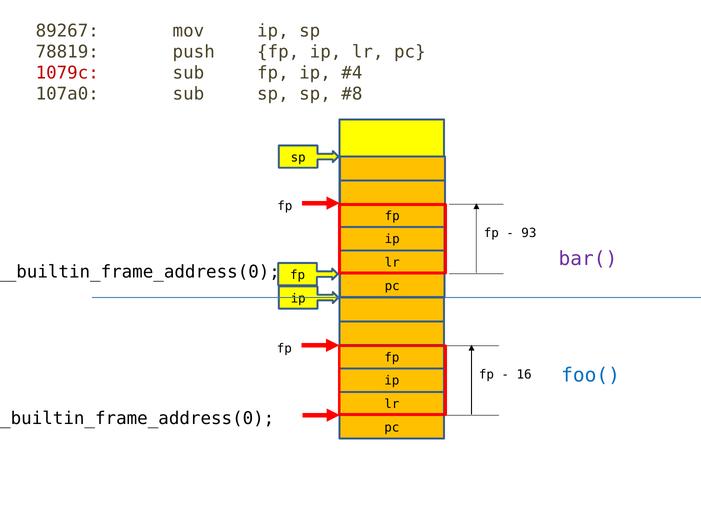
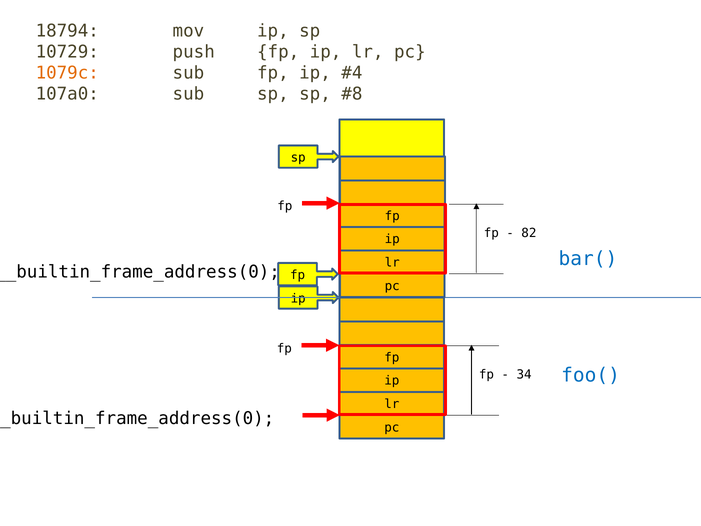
89267: 89267 -> 18794
78819: 78819 -> 10729
1079c colour: red -> orange
93: 93 -> 82
bar( colour: purple -> blue
16: 16 -> 34
